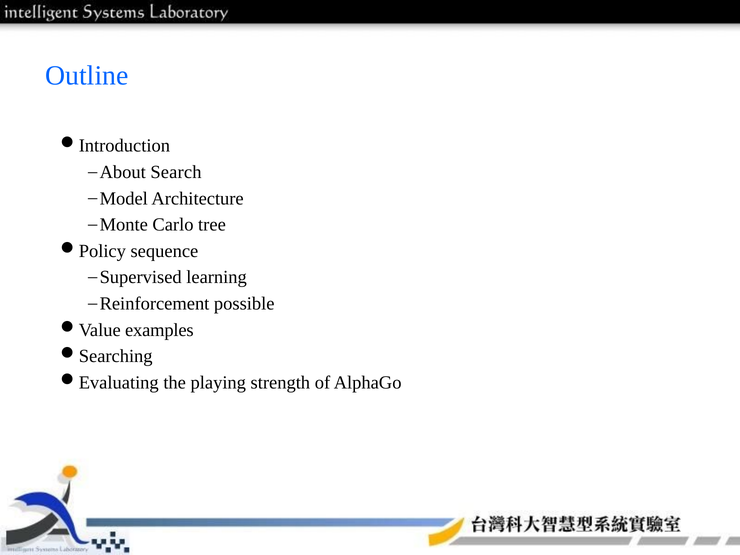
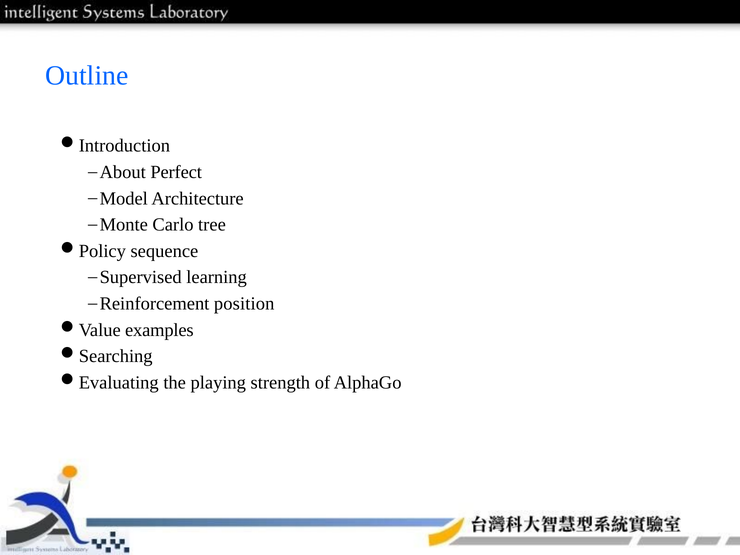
Search: Search -> Perfect
possible: possible -> position
